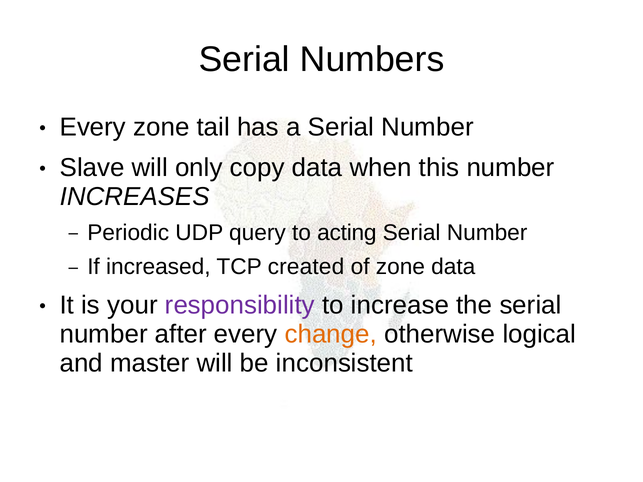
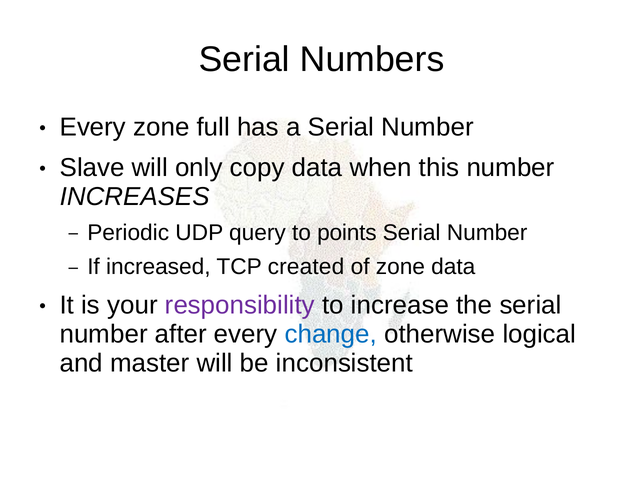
tail: tail -> full
acting: acting -> points
change colour: orange -> blue
